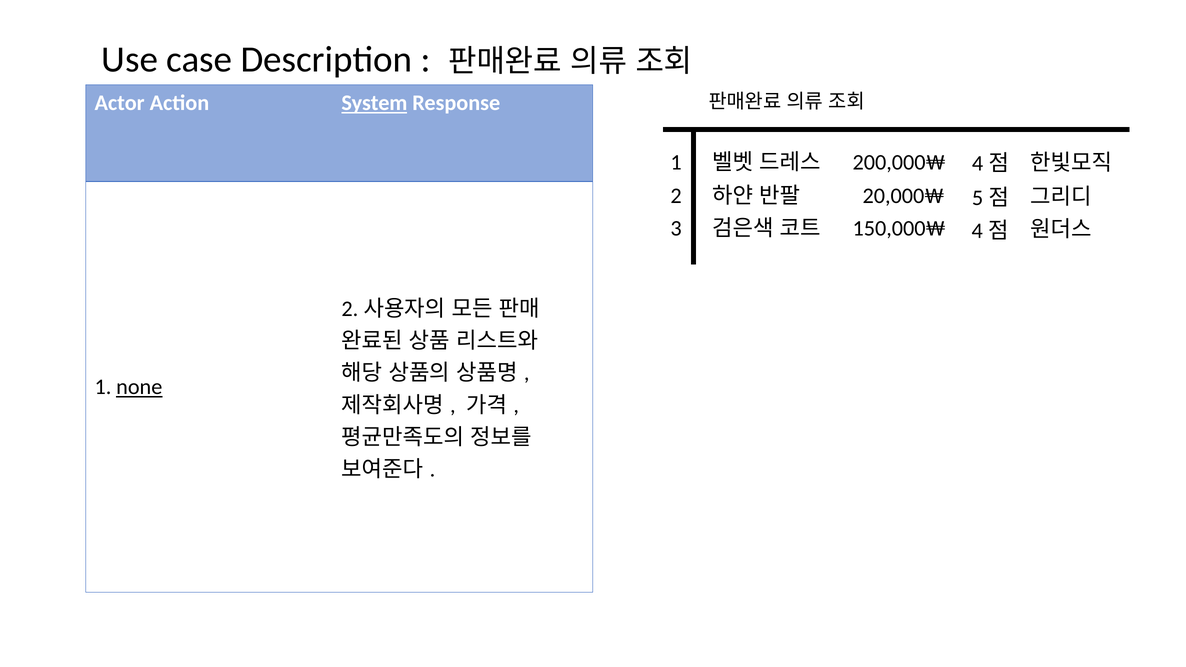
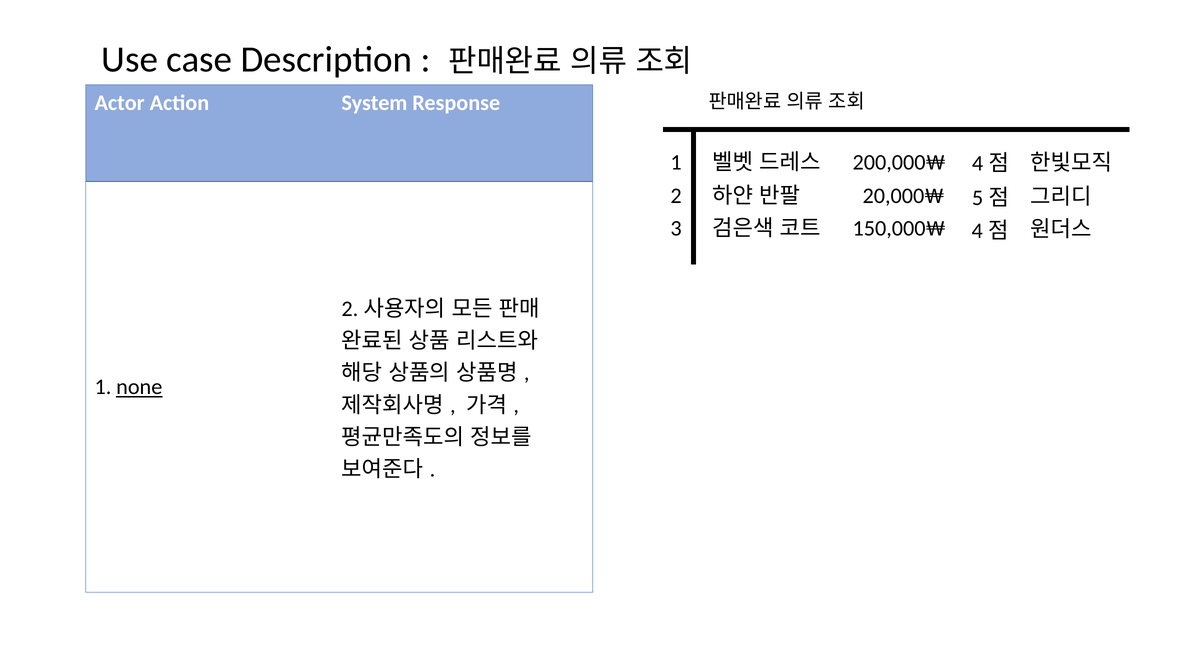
System underline: present -> none
